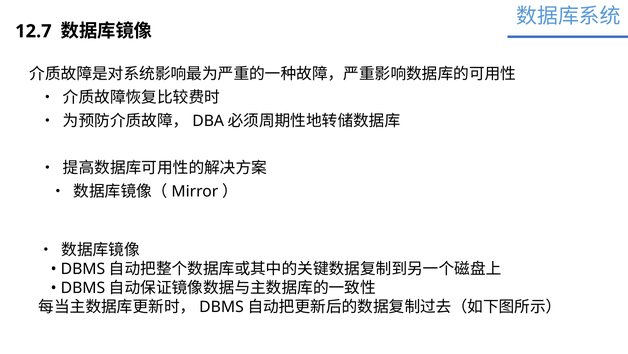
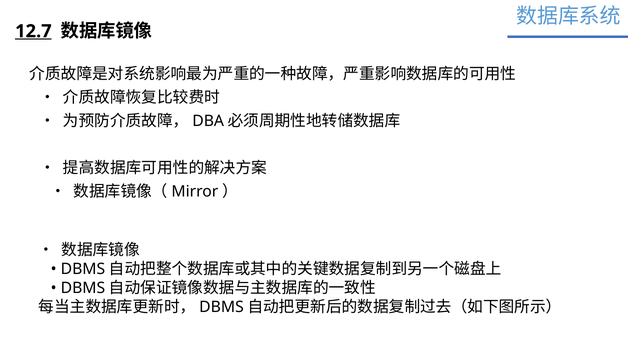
12.7 underline: none -> present
